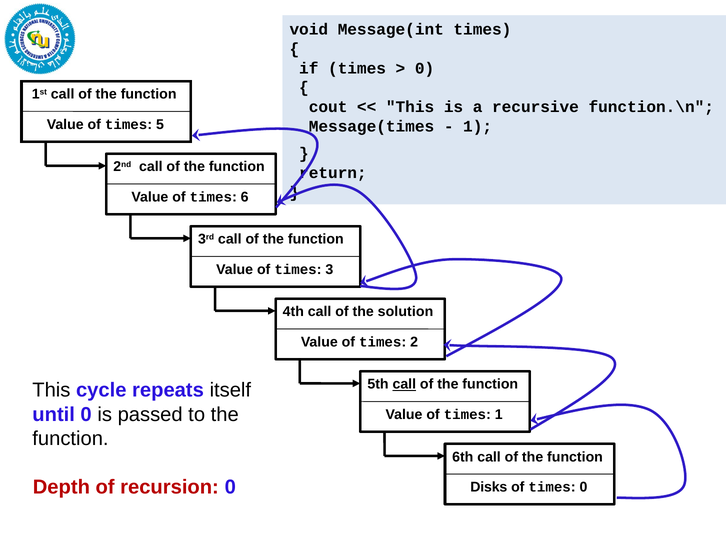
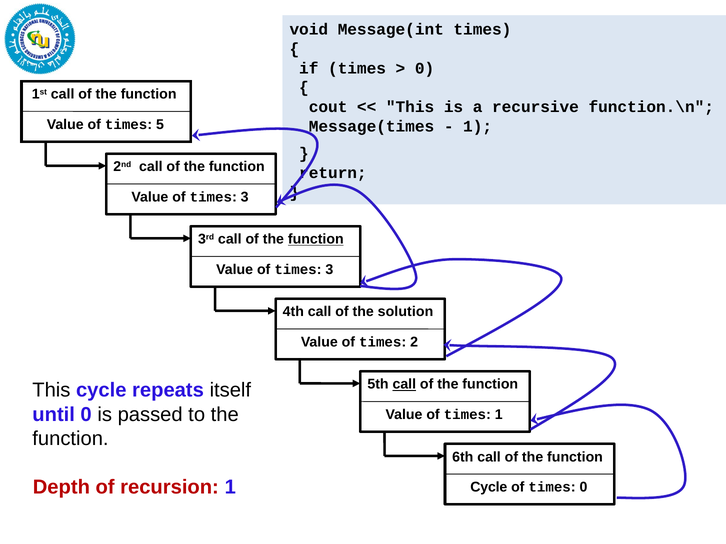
6 at (245, 197): 6 -> 3
function at (316, 239) underline: none -> present
recursion 0: 0 -> 1
Disks at (489, 488): Disks -> Cycle
